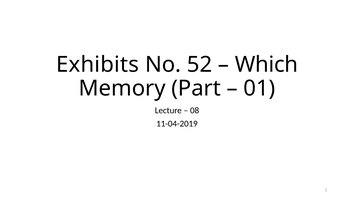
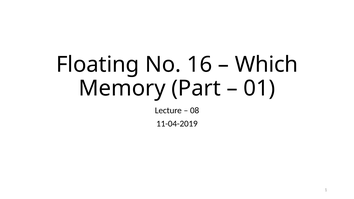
Exhibits: Exhibits -> Floating
52: 52 -> 16
